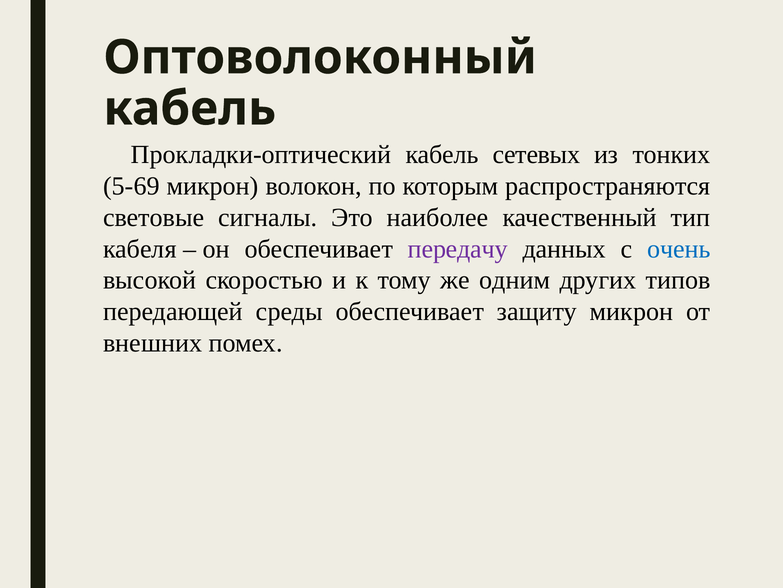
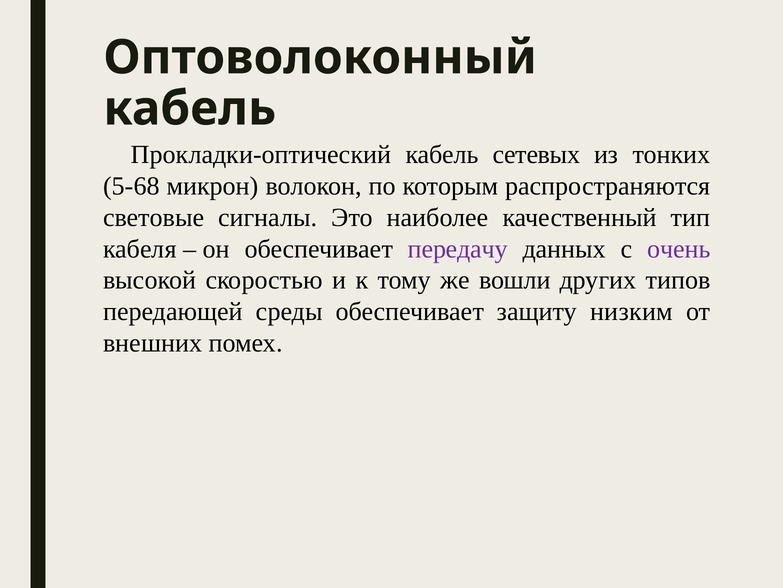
5-69: 5-69 -> 5-68
очень colour: blue -> purple
одним: одним -> вошли
защиту микрон: микрон -> низким
